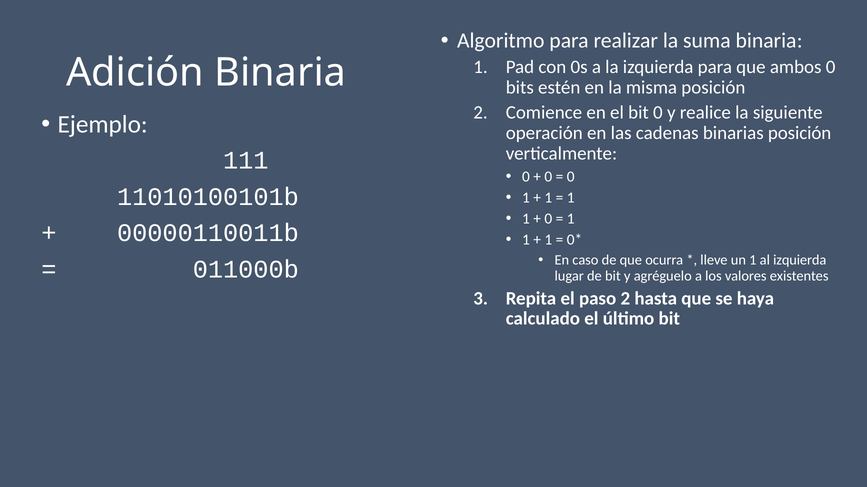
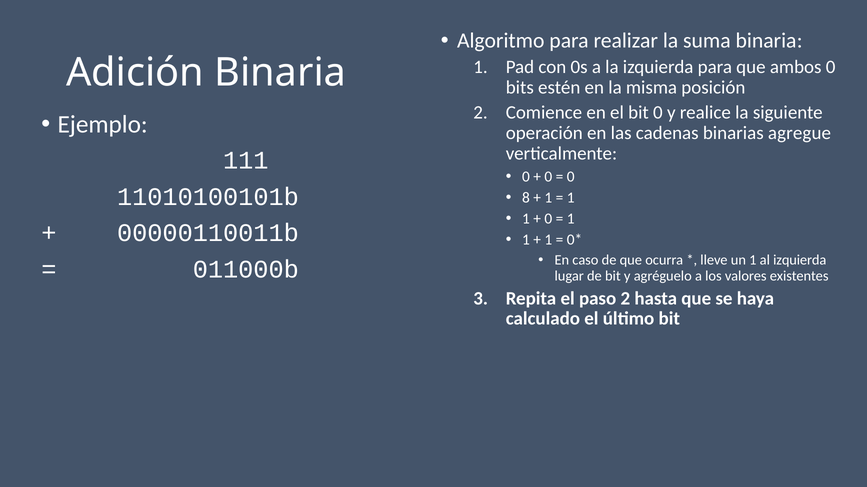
binarias posición: posición -> agregue
1 at (526, 198): 1 -> 8
